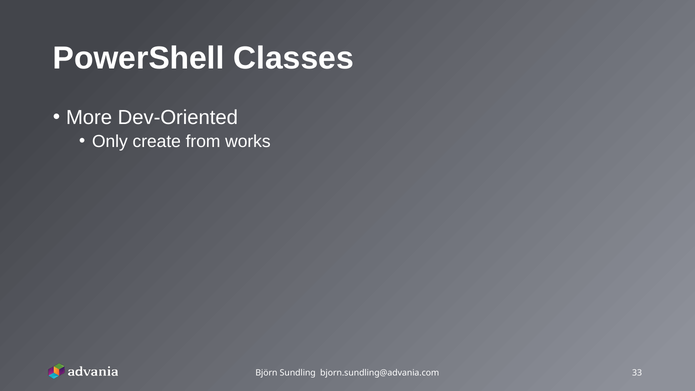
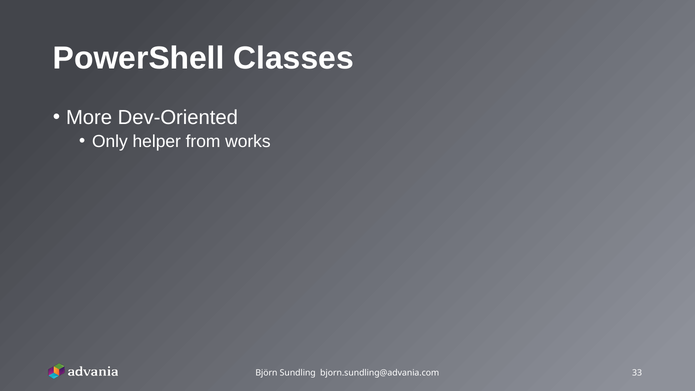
create: create -> helper
